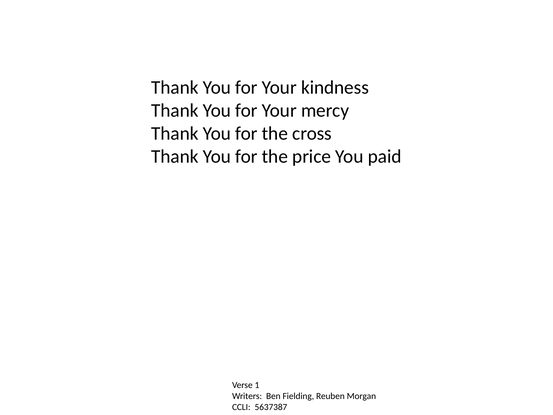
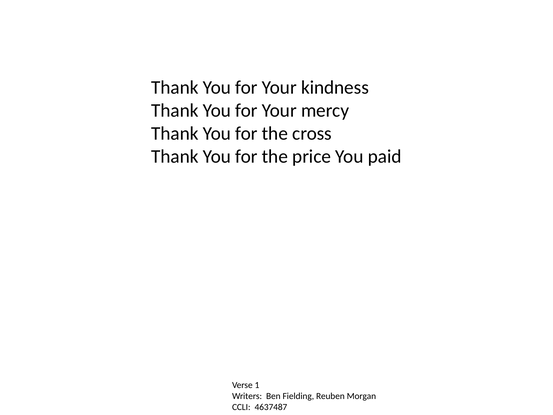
5637387: 5637387 -> 4637487
